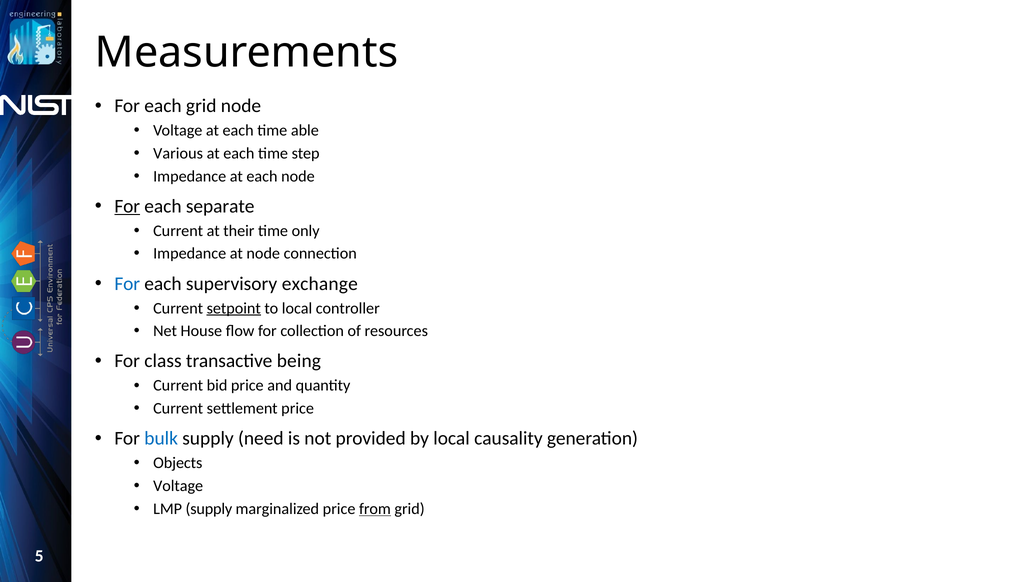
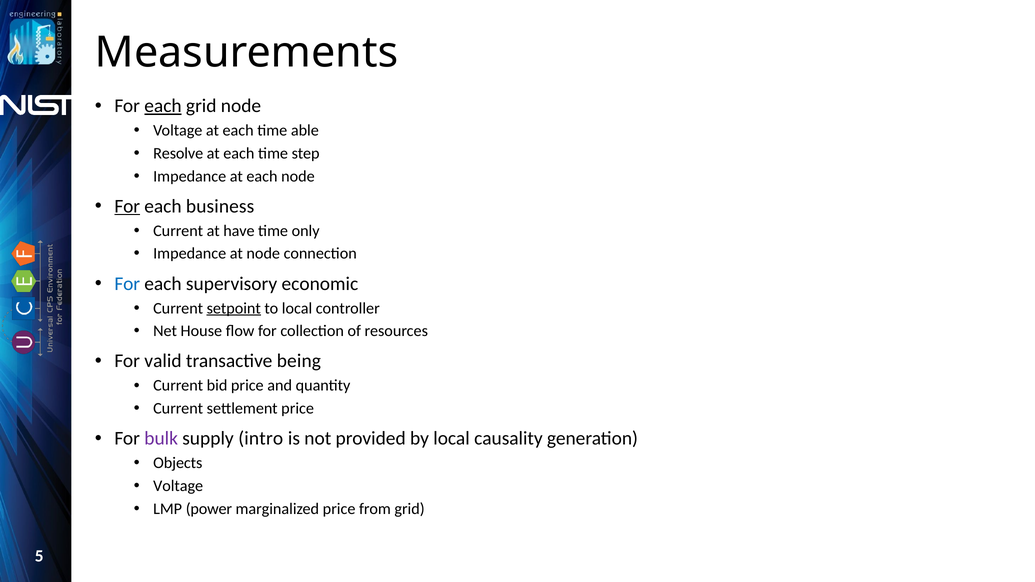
each at (163, 106) underline: none -> present
Various: Various -> Resolve
separate: separate -> business
their: their -> have
exchange: exchange -> economic
class: class -> valid
bulk colour: blue -> purple
need: need -> intro
LMP supply: supply -> power
from underline: present -> none
